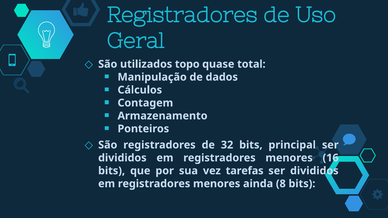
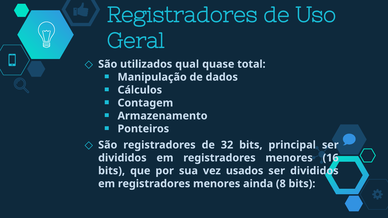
topo: topo -> qual
tarefas: tarefas -> usados
